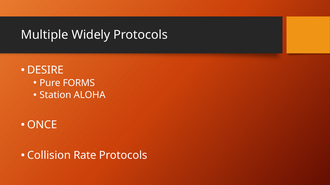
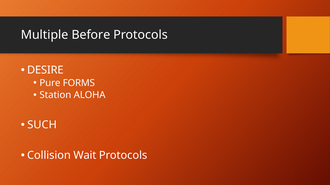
Widely: Widely -> Before
ONCE: ONCE -> SUCH
Rate: Rate -> Wait
